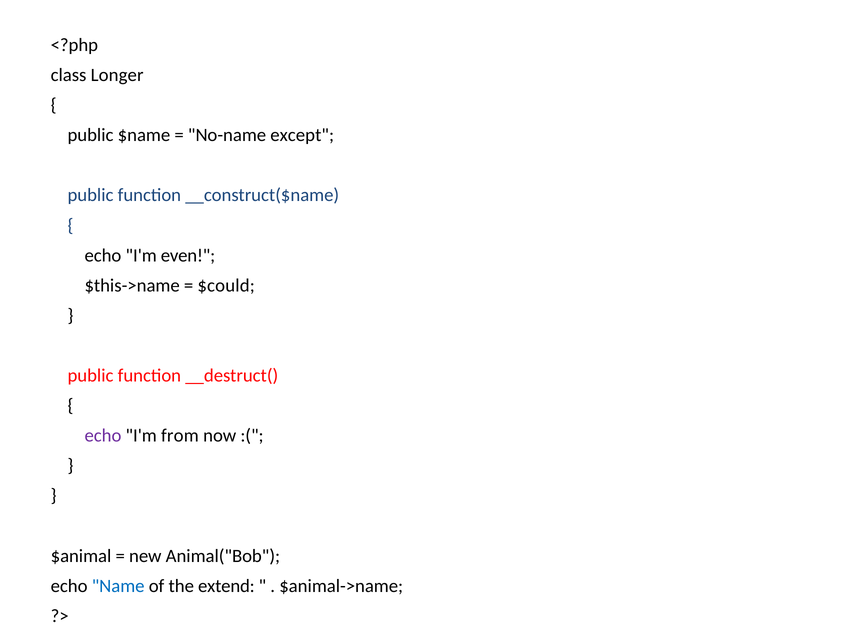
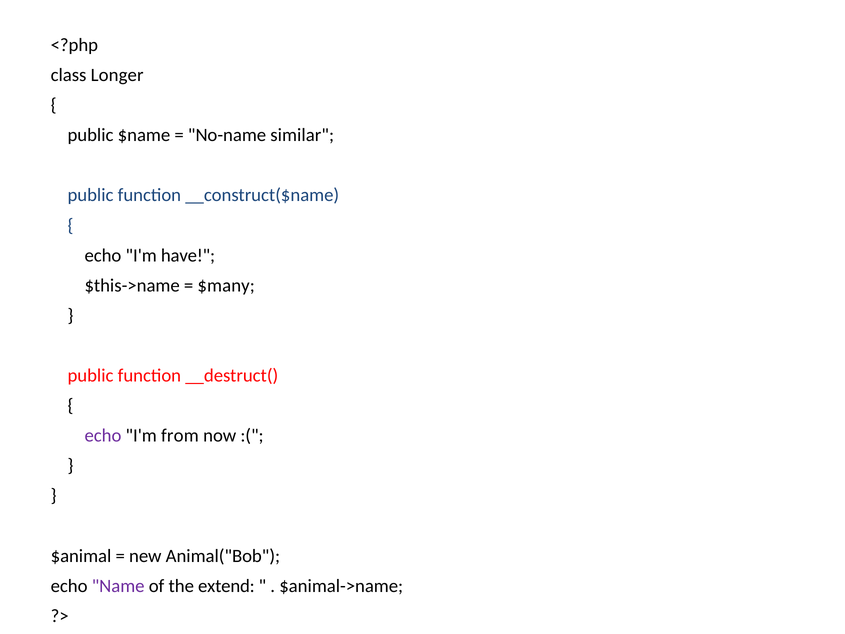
except: except -> similar
even: even -> have
$could: $could -> $many
Name colour: blue -> purple
